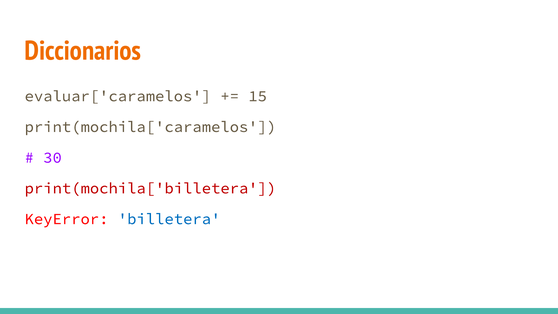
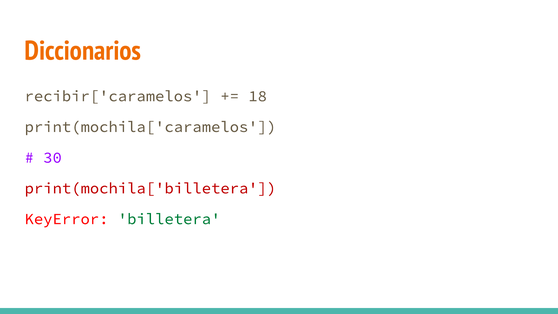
evaluar['caramelos: evaluar['caramelos -> recibir['caramelos
15: 15 -> 18
billetera colour: blue -> green
